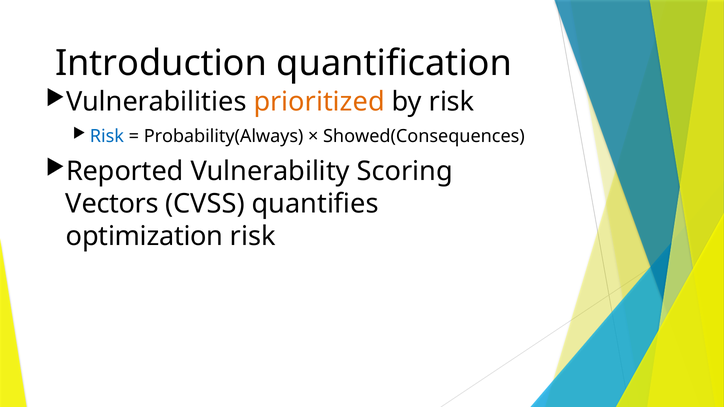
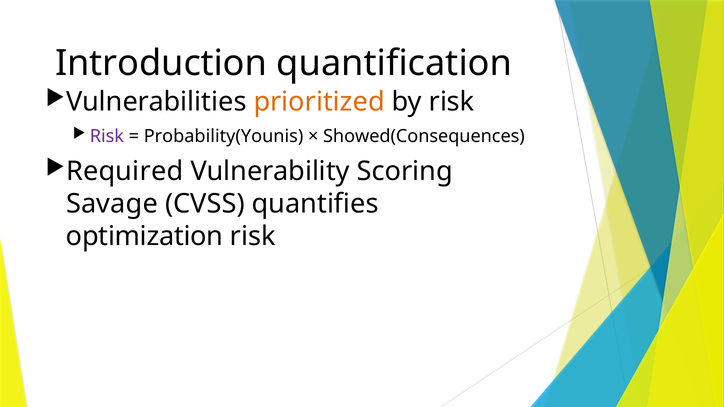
Risk at (107, 136) colour: blue -> purple
Probability(Always: Probability(Always -> Probability(Younis
Reported: Reported -> Required
Vectors: Vectors -> Savage
